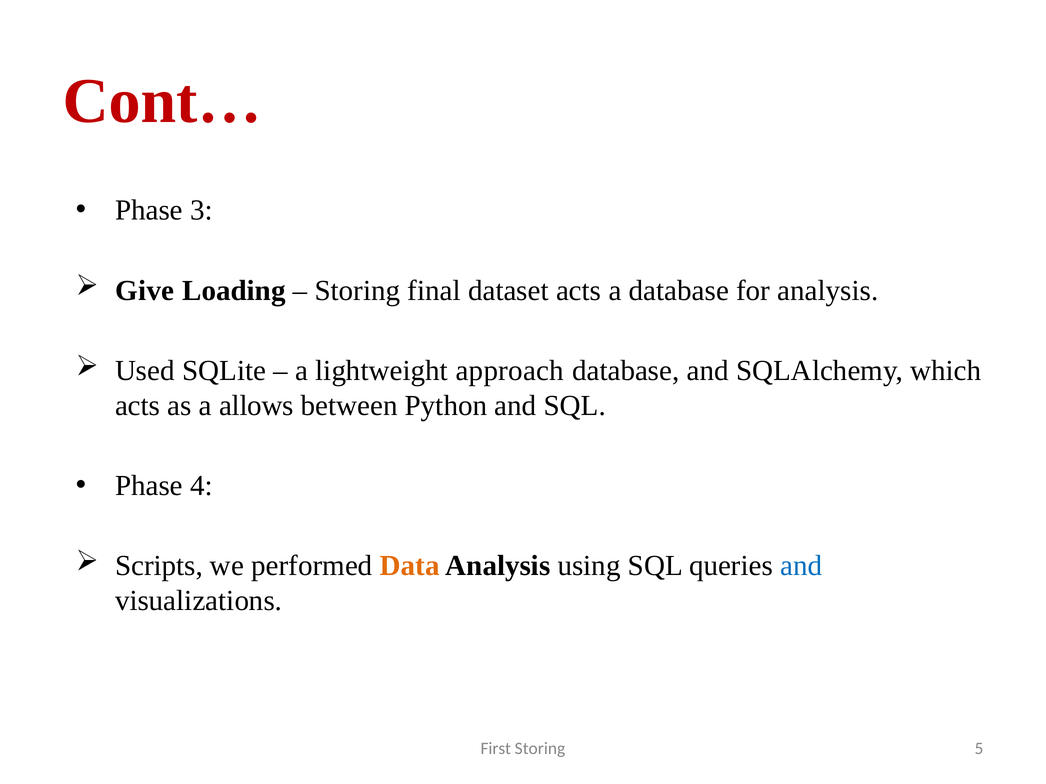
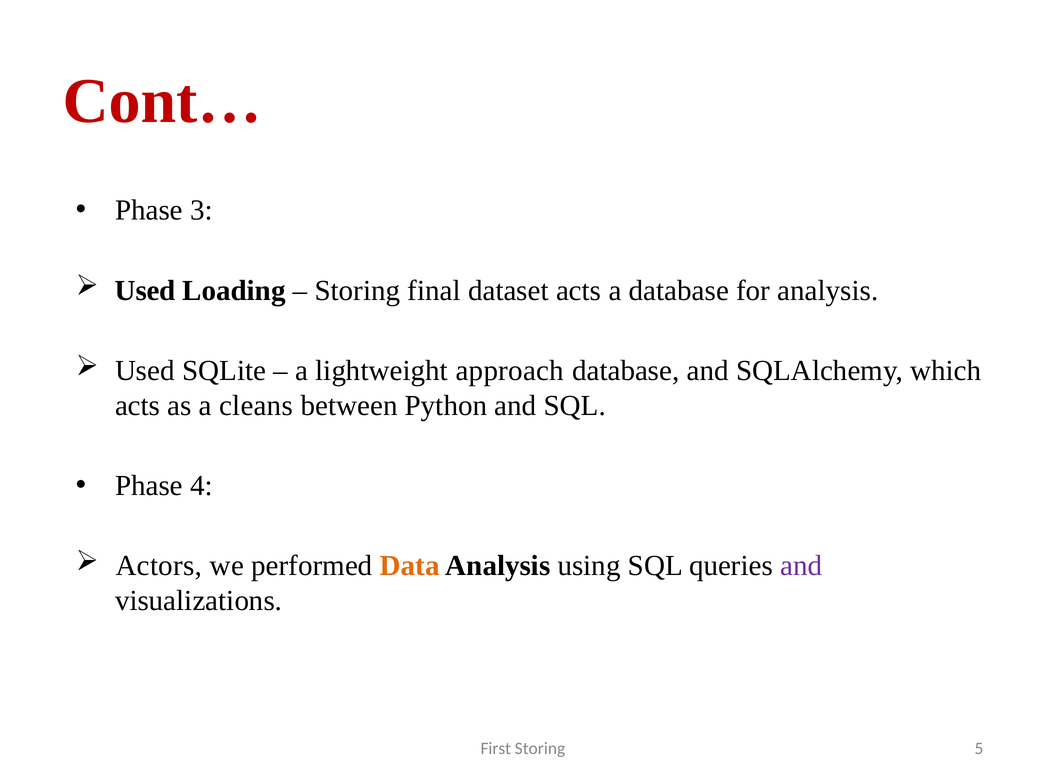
Give at (145, 291): Give -> Used
allows: allows -> cleans
Scripts: Scripts -> Actors
and at (801, 566) colour: blue -> purple
